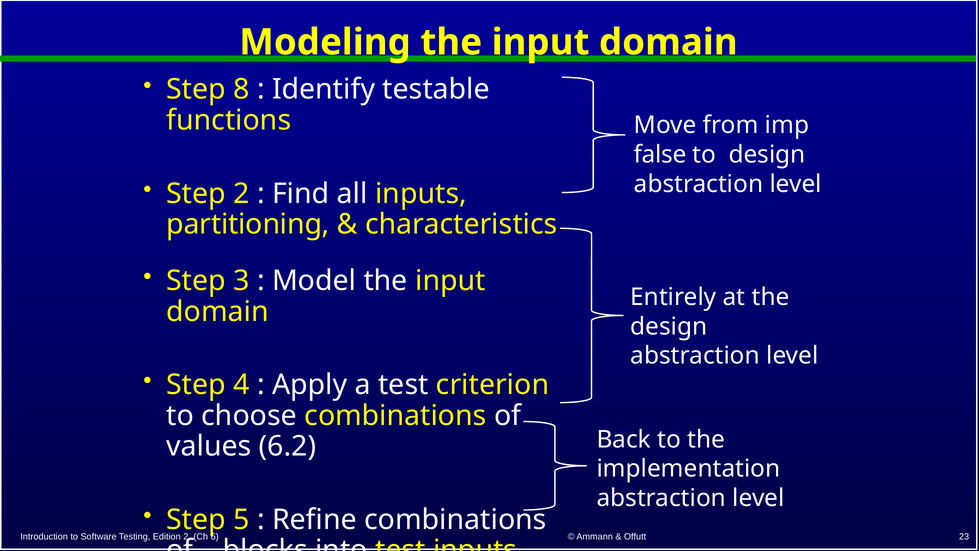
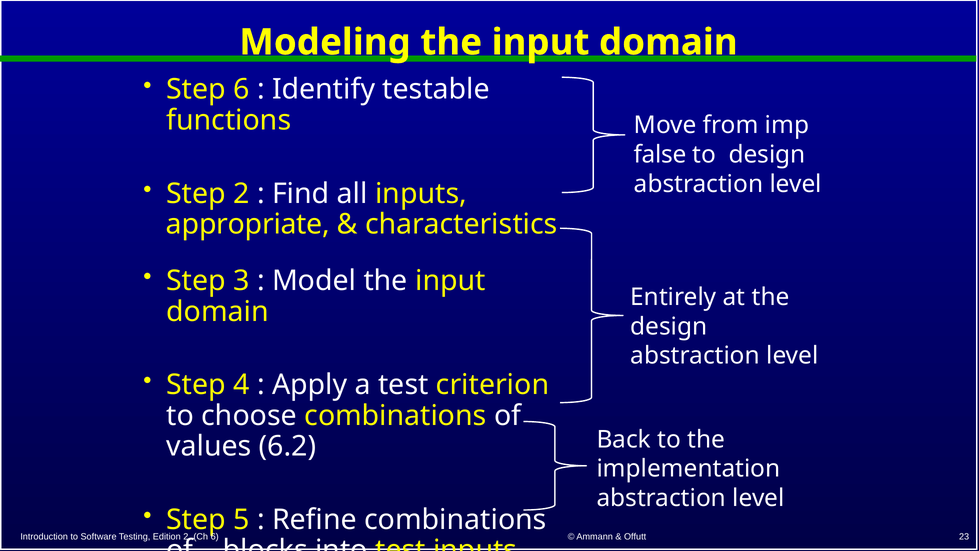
Step 8: 8 -> 6
partitioning: partitioning -> appropriate
